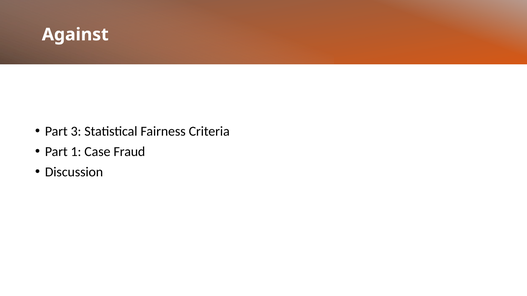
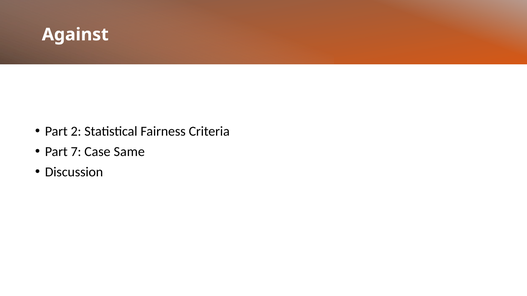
3: 3 -> 2
1: 1 -> 7
Fraud: Fraud -> Same
